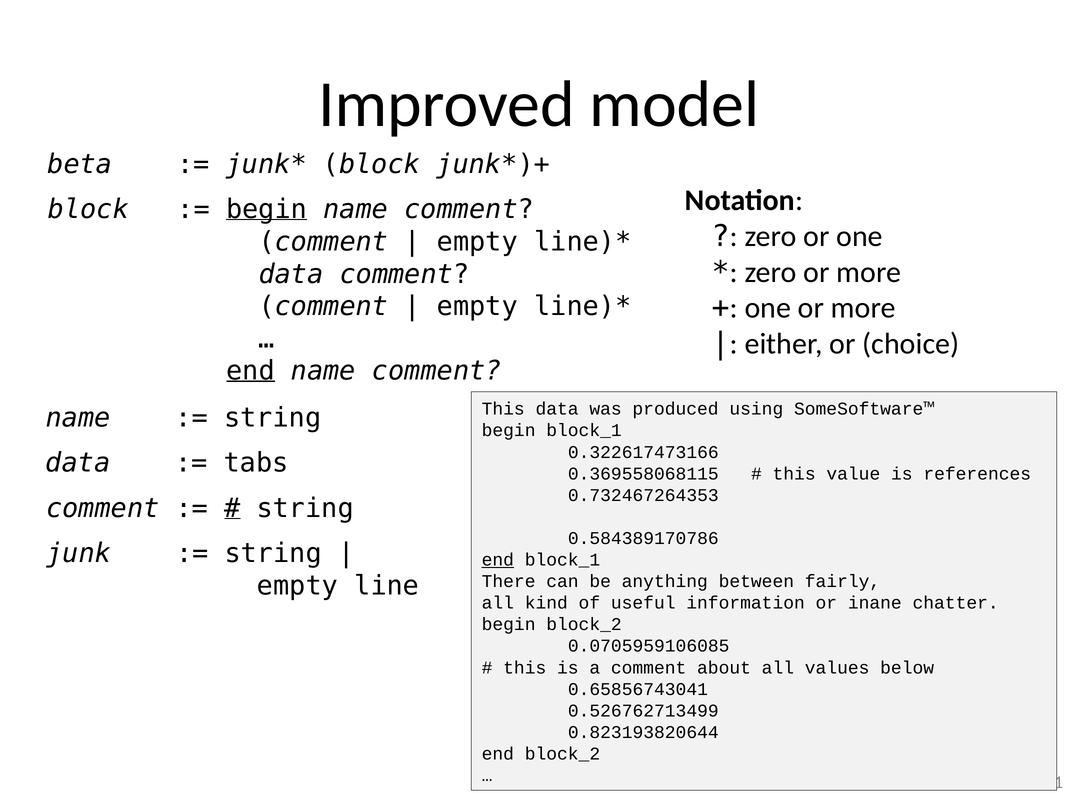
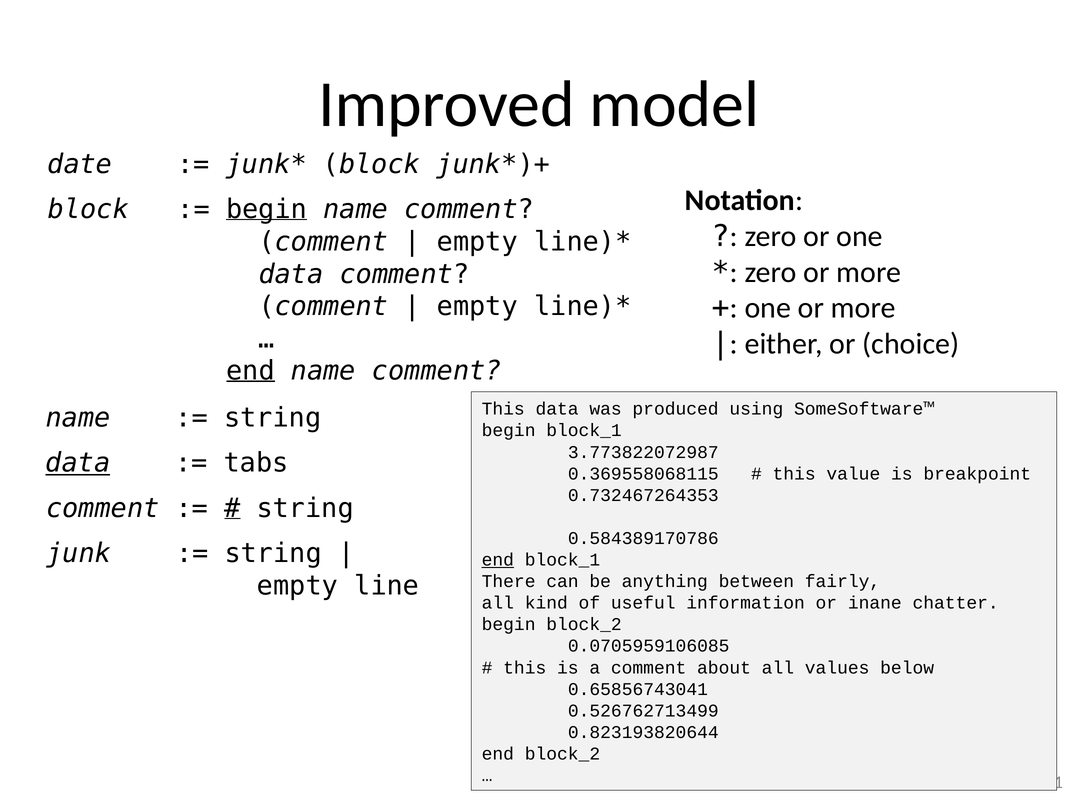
beta: beta -> date
0.322617473166: 0.322617473166 -> 3.773822072987
data at (78, 463) underline: none -> present
references: references -> breakpoint
